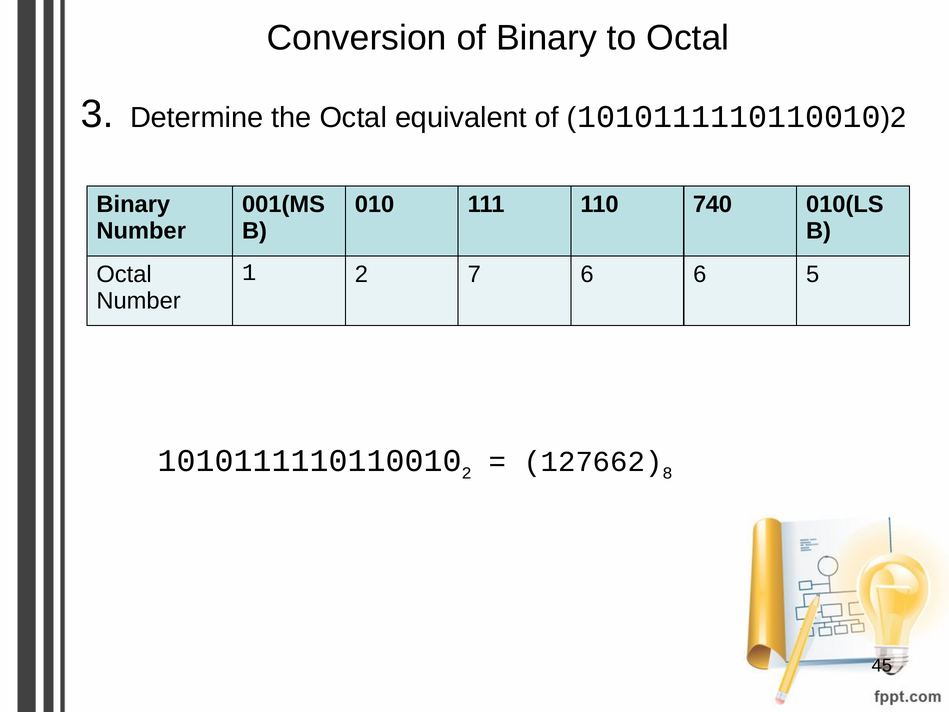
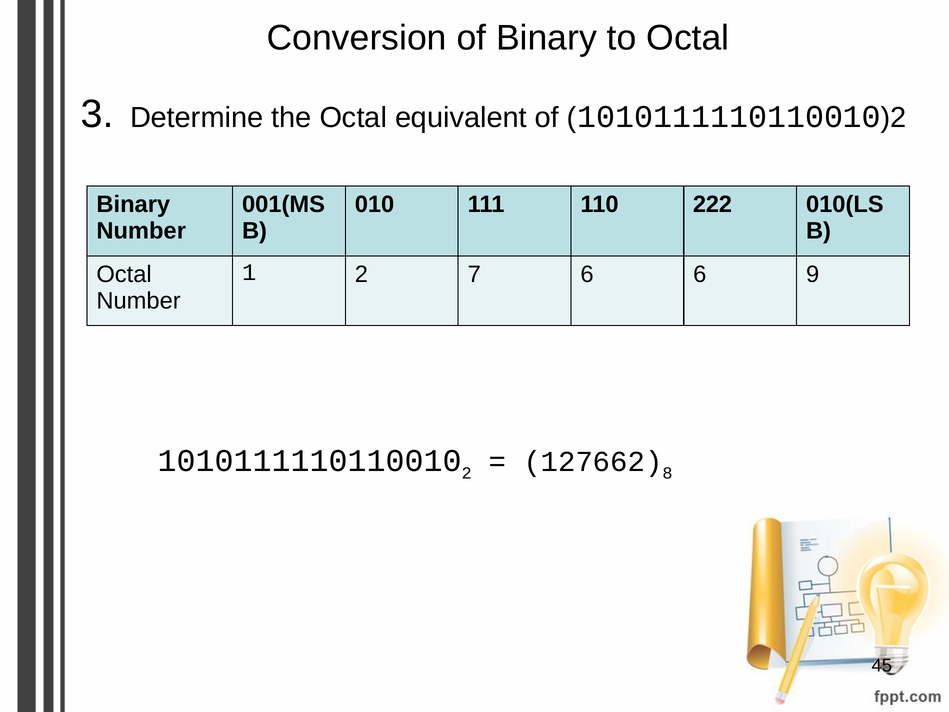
740: 740 -> 222
5: 5 -> 9
